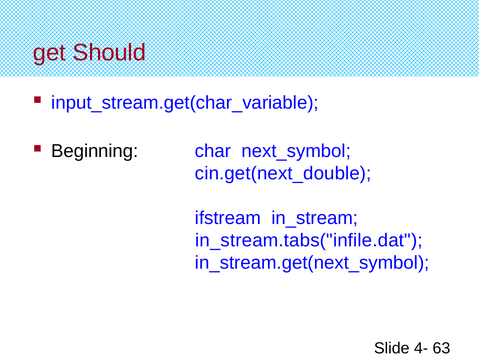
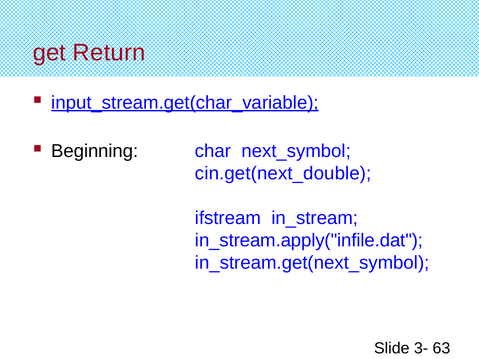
Should: Should -> Return
input_stream.get(char_variable underline: none -> present
in_stream.tabs("infile.dat: in_stream.tabs("infile.dat -> in_stream.apply("infile.dat
4-: 4- -> 3-
